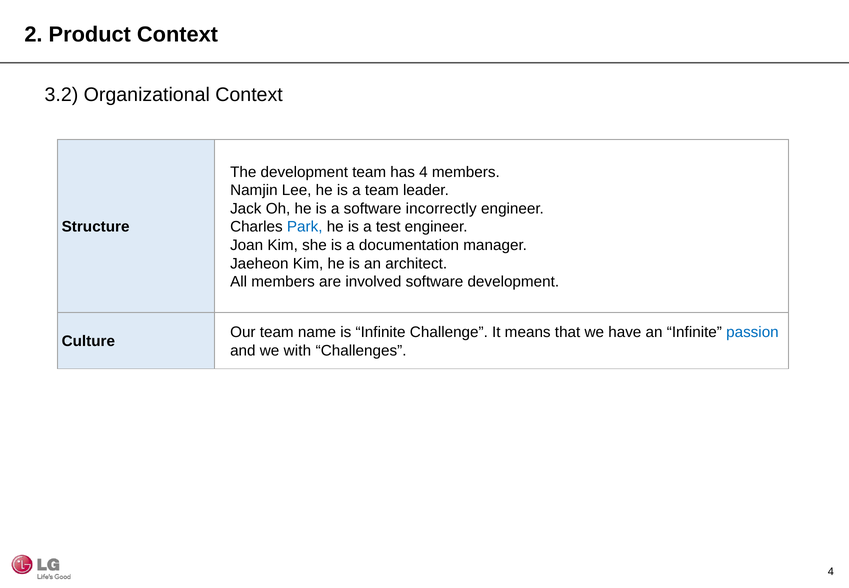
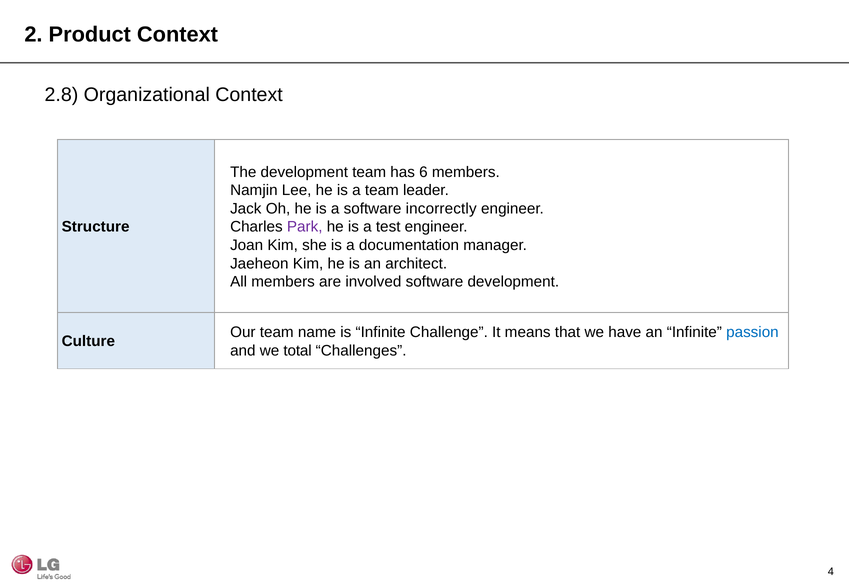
3.2: 3.2 -> 2.8
has 4: 4 -> 6
Park colour: blue -> purple
with: with -> total
